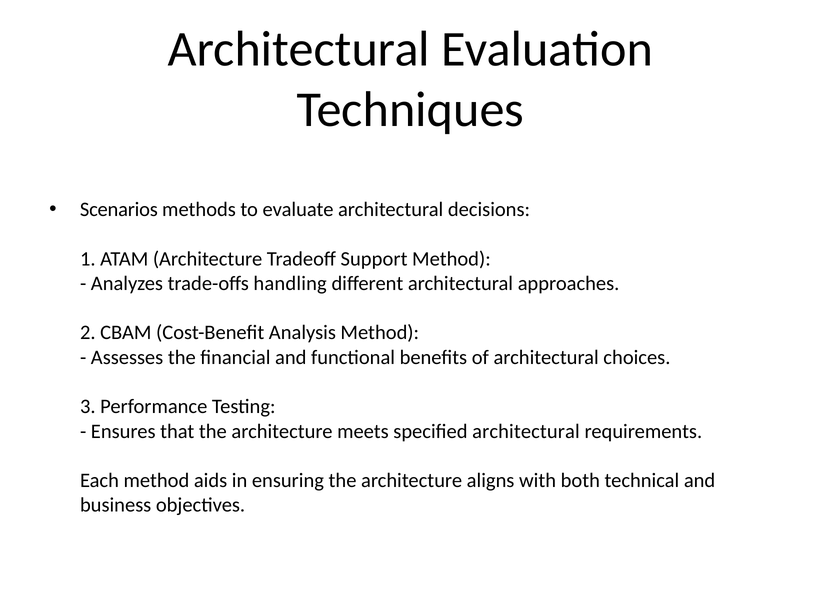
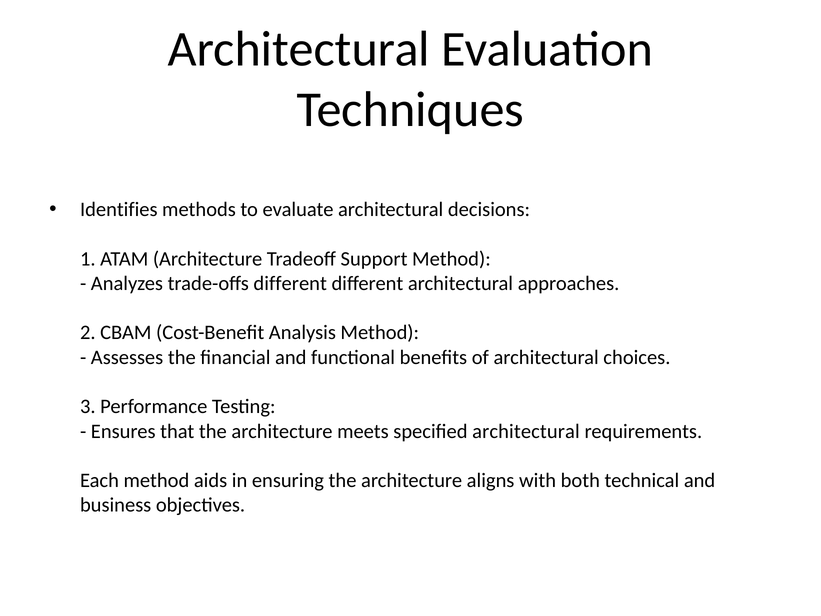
Scenarios: Scenarios -> Identifies
trade-offs handling: handling -> different
